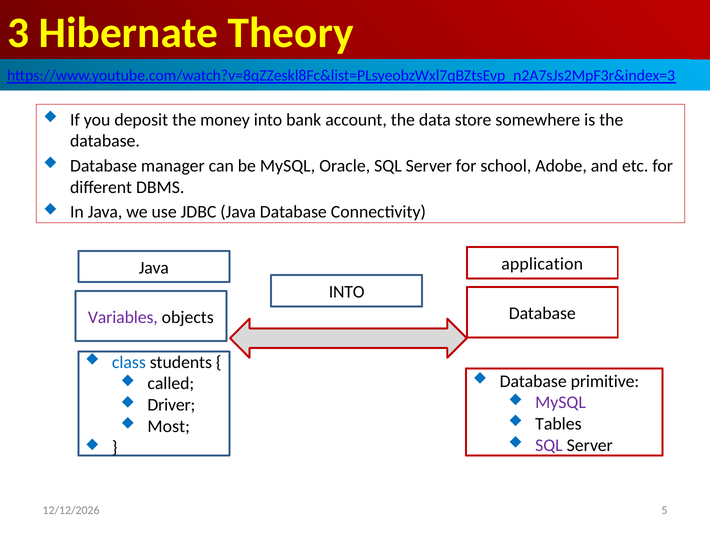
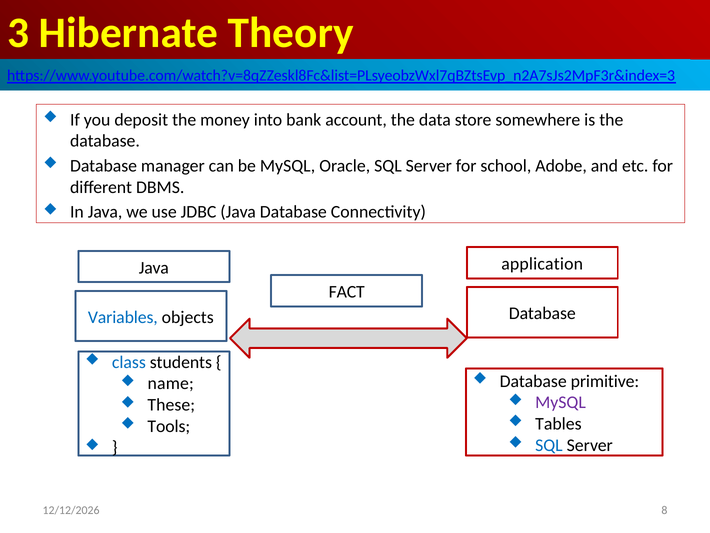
INTO at (347, 292): INTO -> FACT
Variables colour: purple -> blue
called: called -> name
Driver: Driver -> These
Most: Most -> Tools
SQL at (549, 445) colour: purple -> blue
5: 5 -> 8
